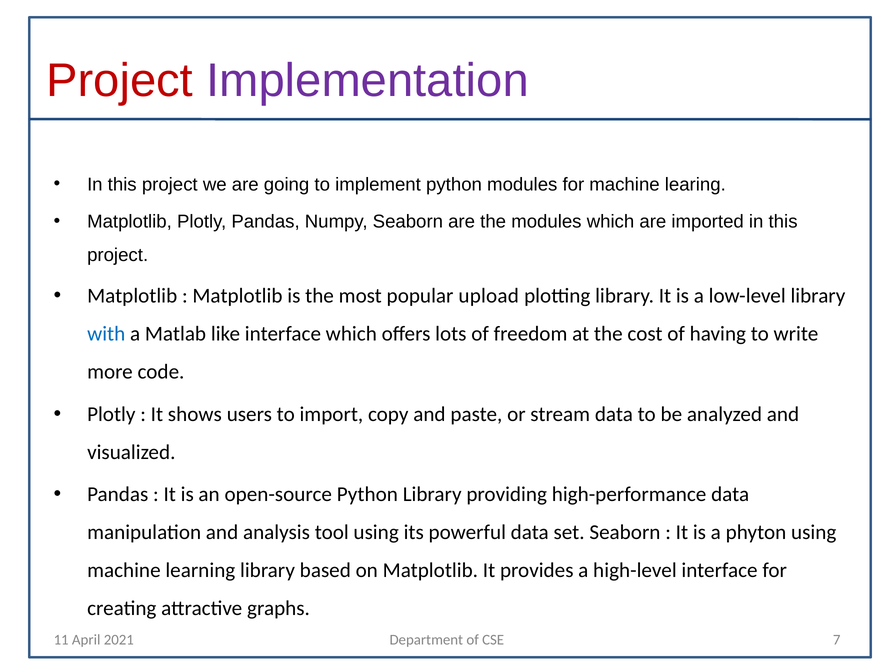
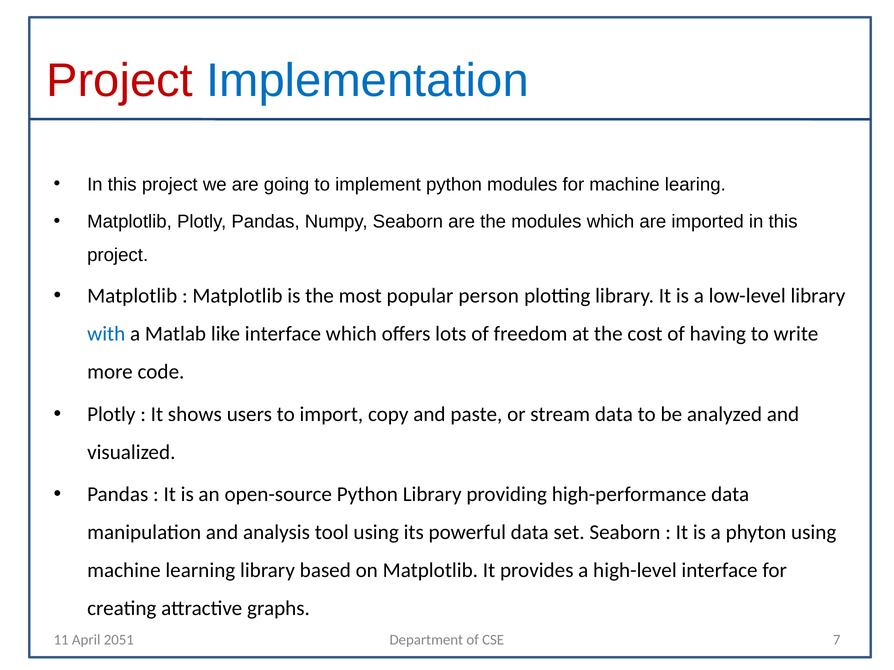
Implementation colour: purple -> blue
upload: upload -> person
2021: 2021 -> 2051
